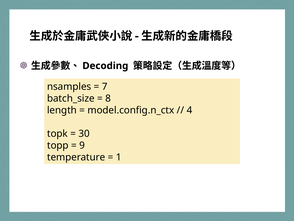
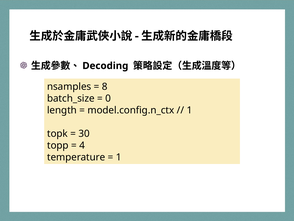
7: 7 -> 8
8: 8 -> 0
4 at (189, 110): 4 -> 1
9: 9 -> 4
